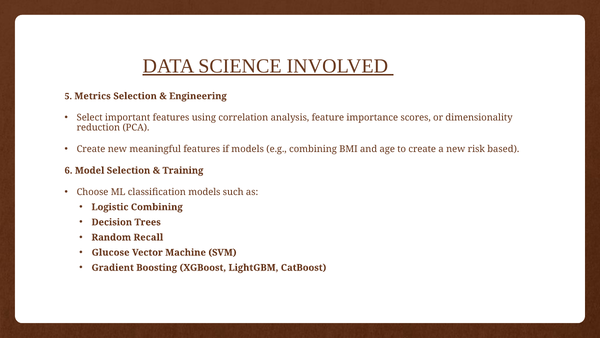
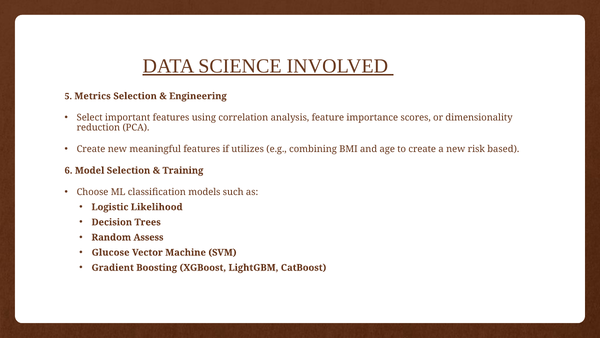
if models: models -> utilizes
Logistic Combining: Combining -> Likelihood
Recall: Recall -> Assess
